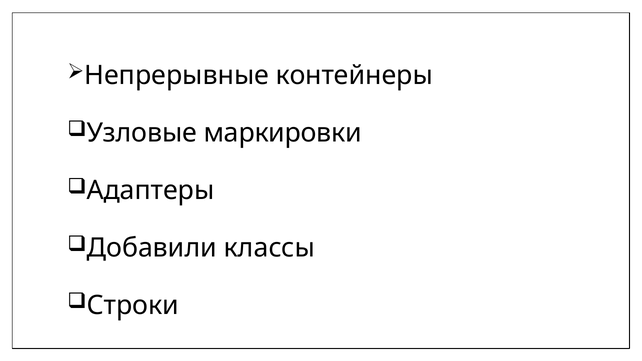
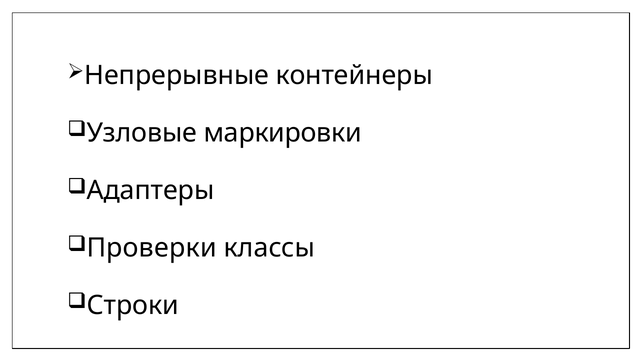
Добавили: Добавили -> Проверки
